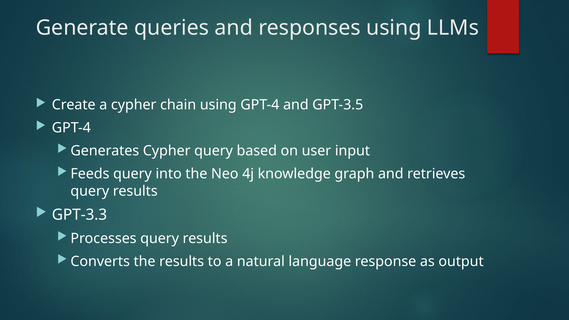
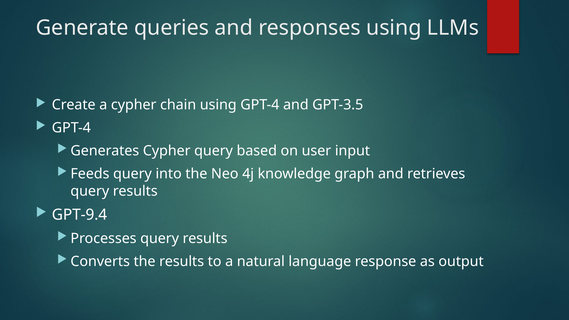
GPT-3.3: GPT-3.3 -> GPT-9.4
